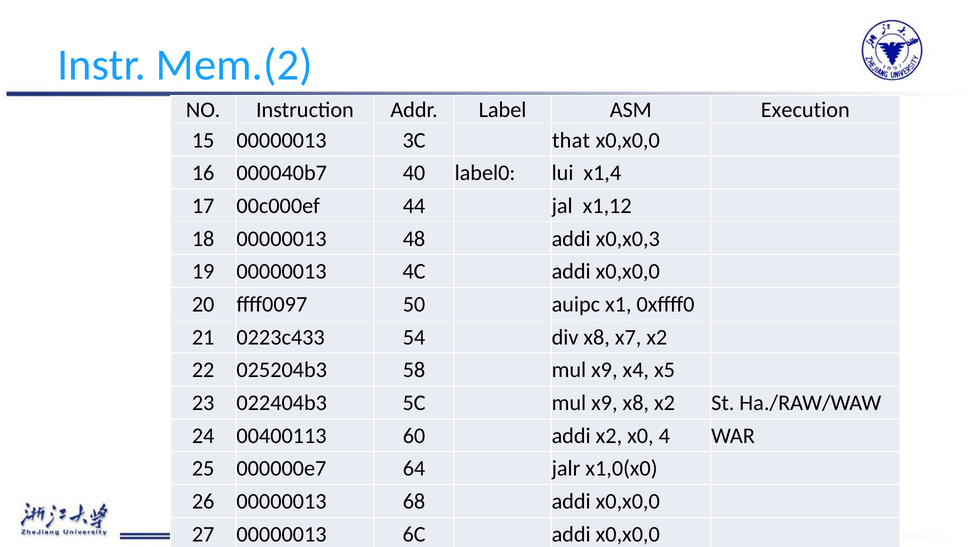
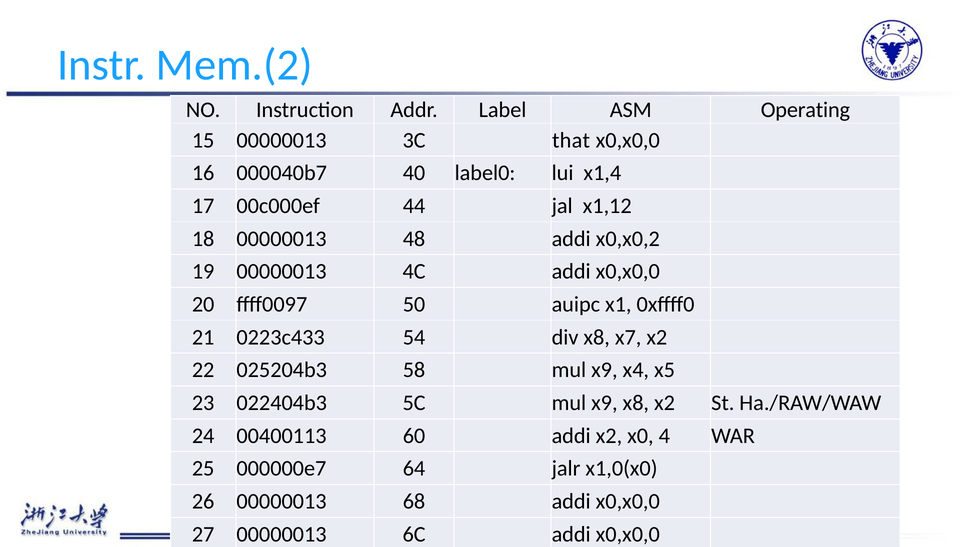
Execution: Execution -> Operating
x0,x0,3: x0,x0,3 -> x0,x0,2
